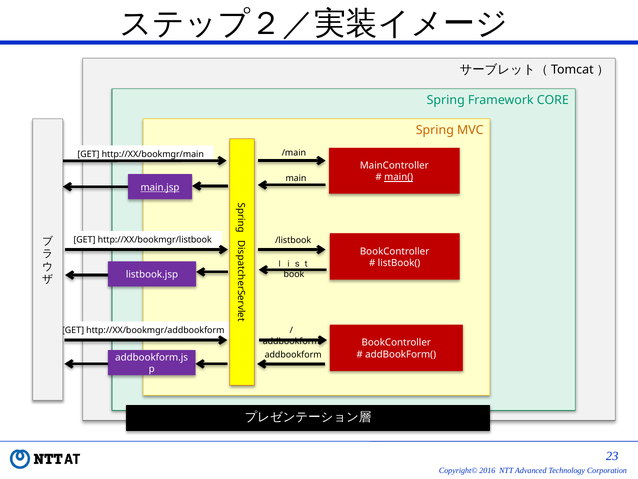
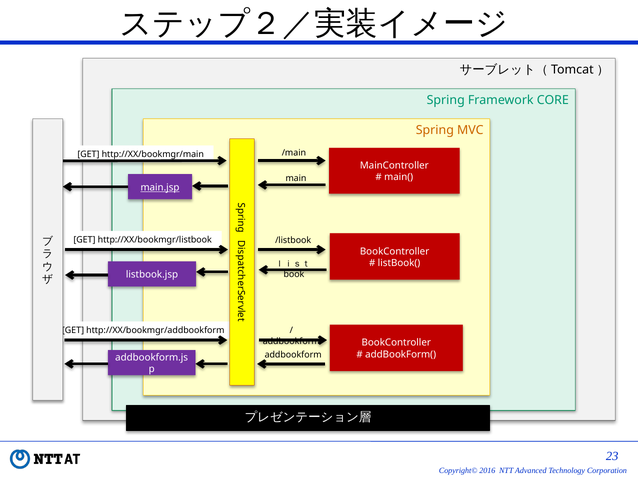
main( underline: present -> none
